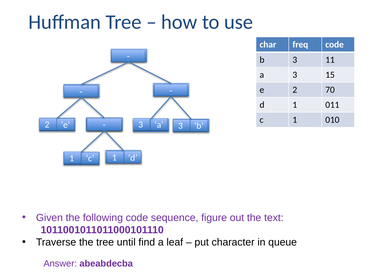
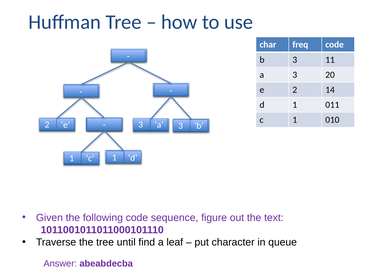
15: 15 -> 20
70: 70 -> 14
